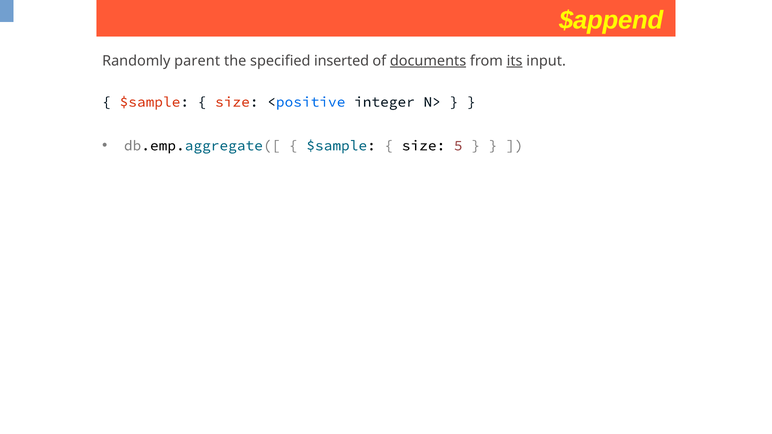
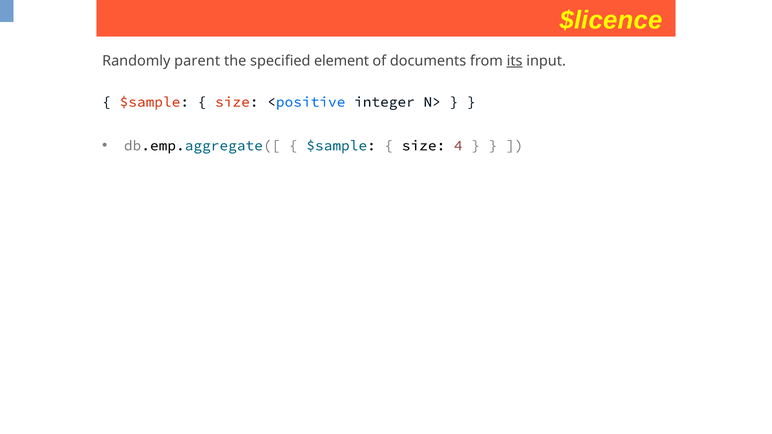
$append: $append -> $licence
inserted: inserted -> element
documents underline: present -> none
5: 5 -> 4
